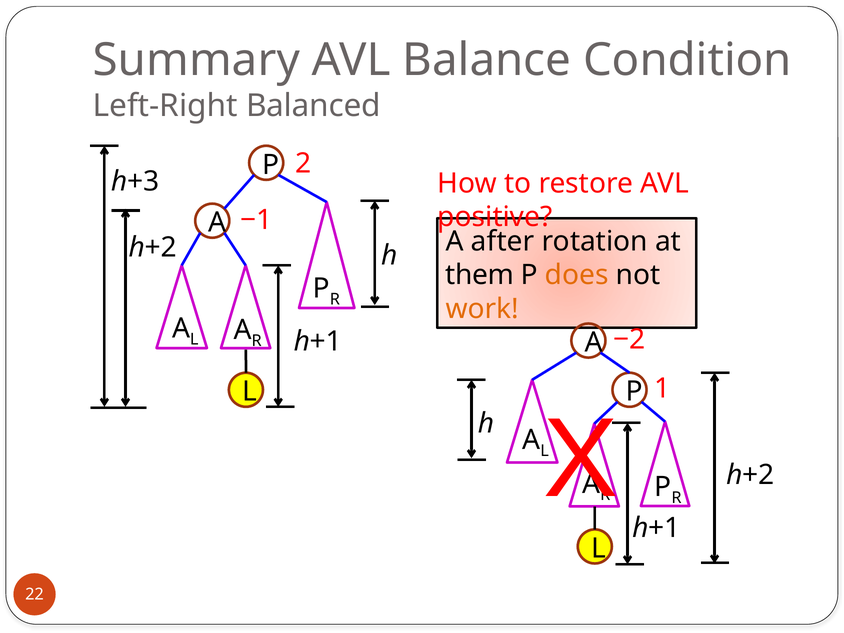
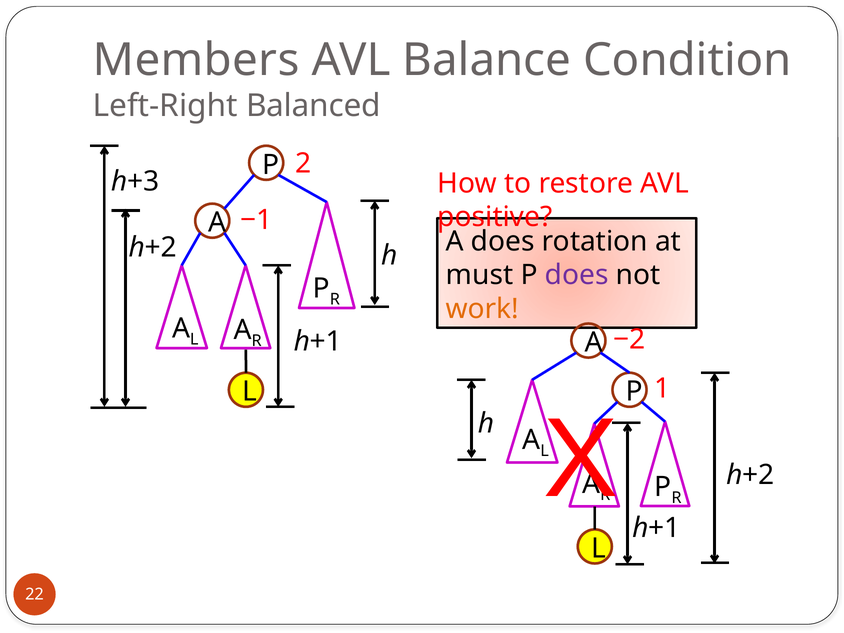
Summary: Summary -> Members
A after: after -> does
them: them -> must
does at (577, 275) colour: orange -> purple
